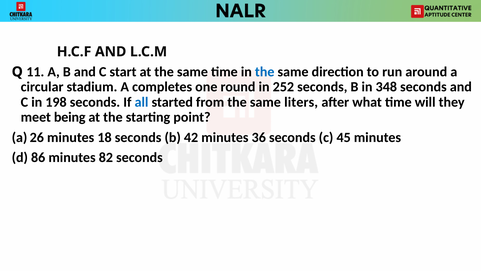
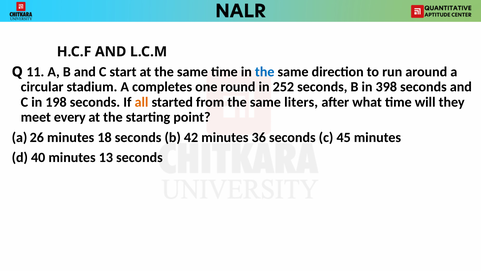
348: 348 -> 398
all colour: blue -> orange
being: being -> every
86: 86 -> 40
82: 82 -> 13
